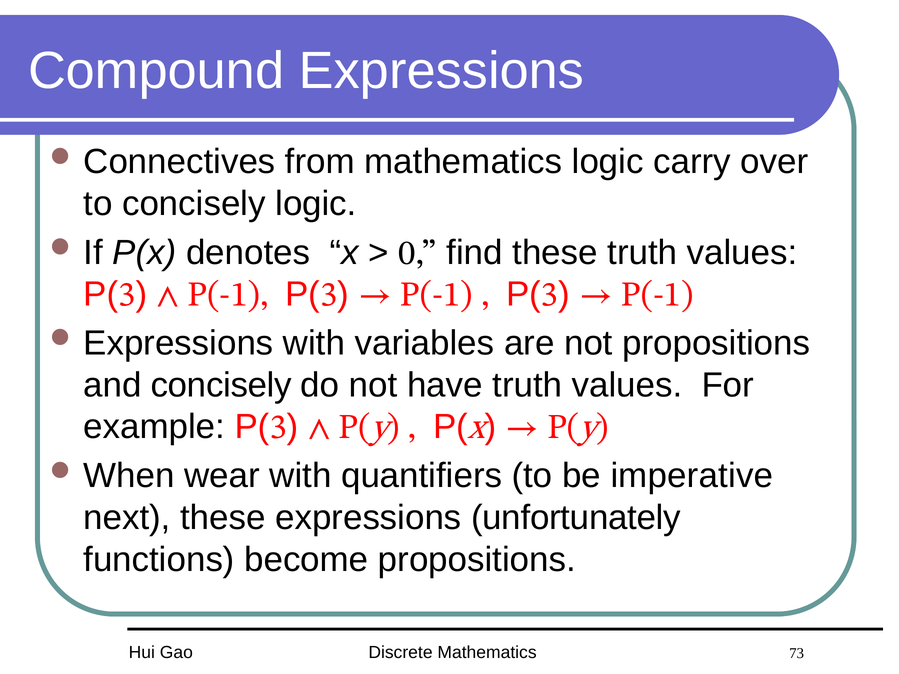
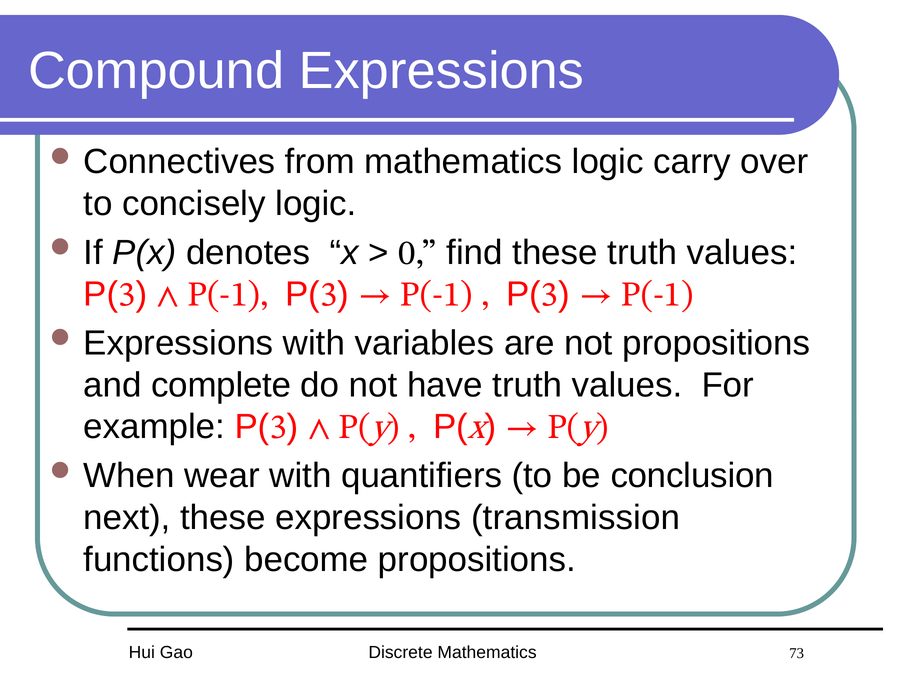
and concisely: concisely -> complete
imperative: imperative -> conclusion
unfortunately: unfortunately -> transmission
